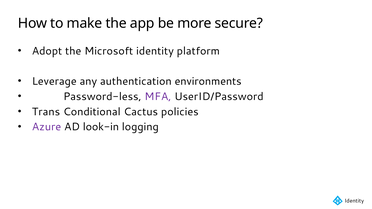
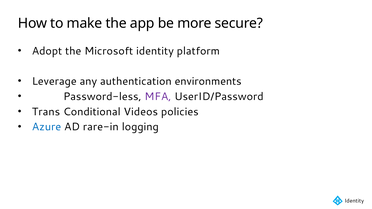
Cactus: Cactus -> Videos
Azure colour: purple -> blue
look-in: look-in -> rare-in
